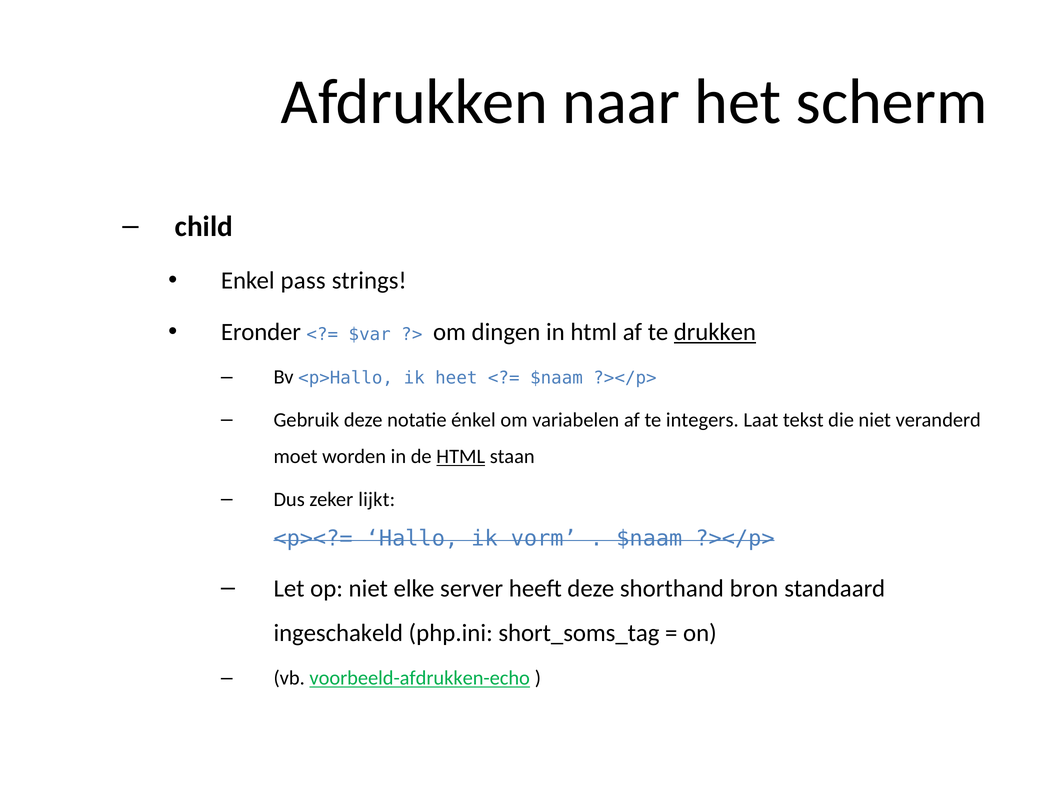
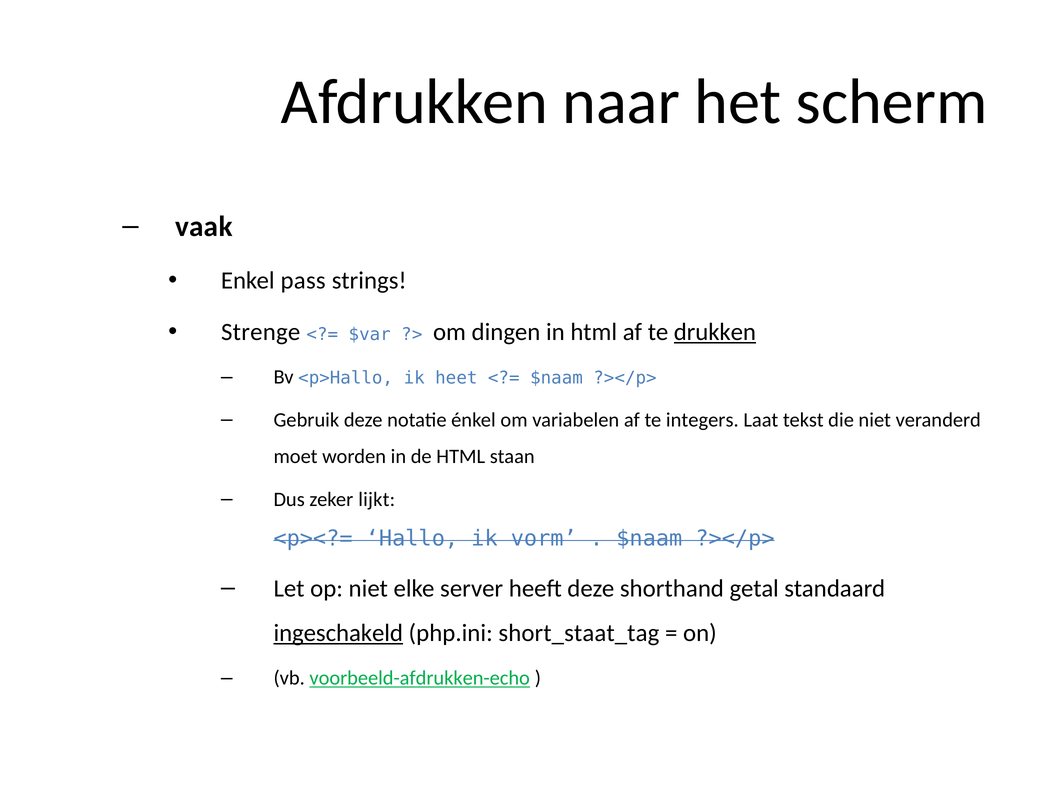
child: child -> vaak
Eronder: Eronder -> Strenge
HTML at (461, 457) underline: present -> none
bron: bron -> getal
ingeschakeld underline: none -> present
short_soms_tag: short_soms_tag -> short_staat_tag
